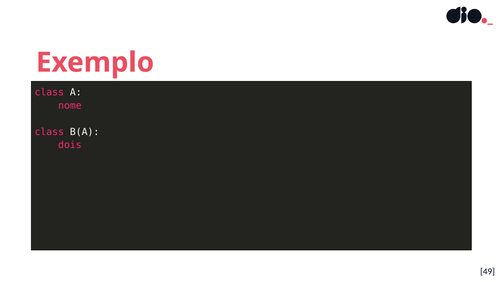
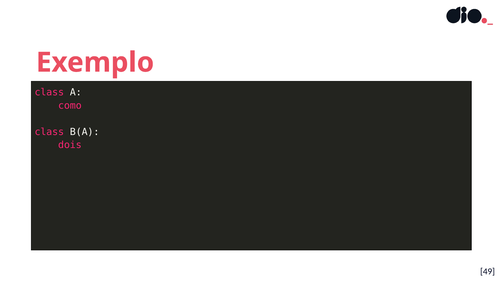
nome: nome -> como
